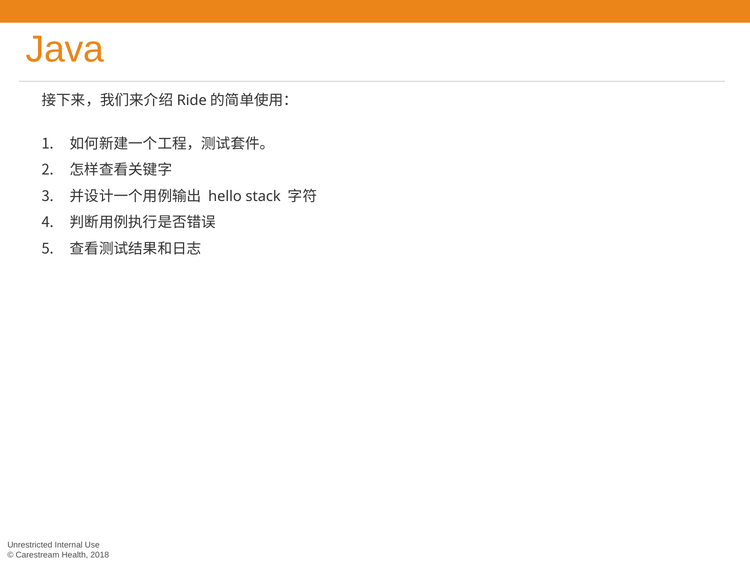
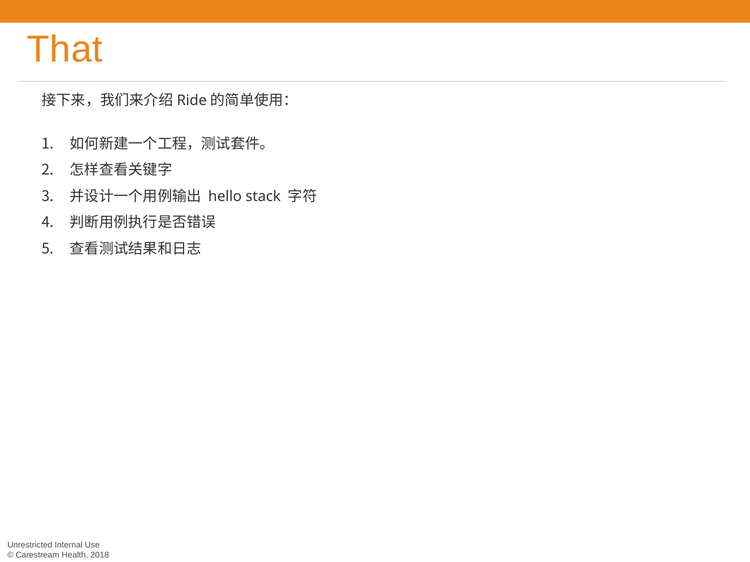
Java: Java -> That
